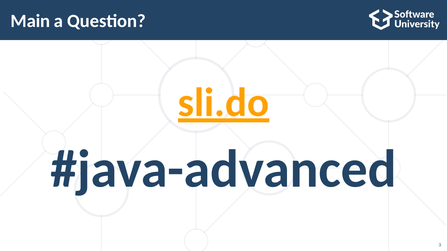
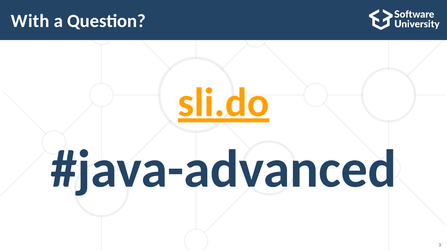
Main: Main -> With
